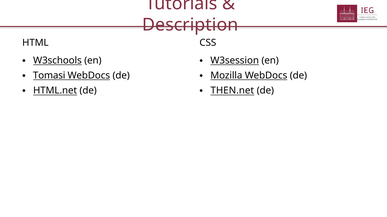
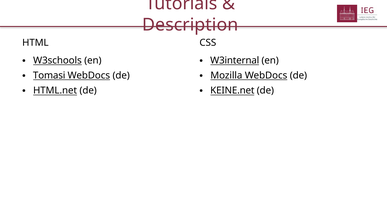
W3session: W3session -> W3internal
THEN.net: THEN.net -> KEINE.net
